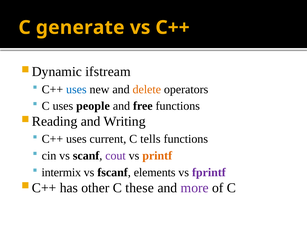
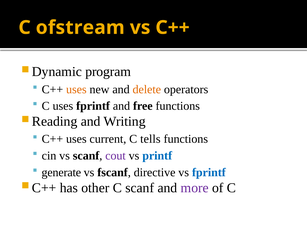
generate: generate -> ofstream
ifstream: ifstream -> program
uses at (76, 89) colour: blue -> orange
uses people: people -> fprintf
printf colour: orange -> blue
intermix: intermix -> generate
elements: elements -> directive
fprintf at (209, 173) colour: purple -> blue
C these: these -> scanf
